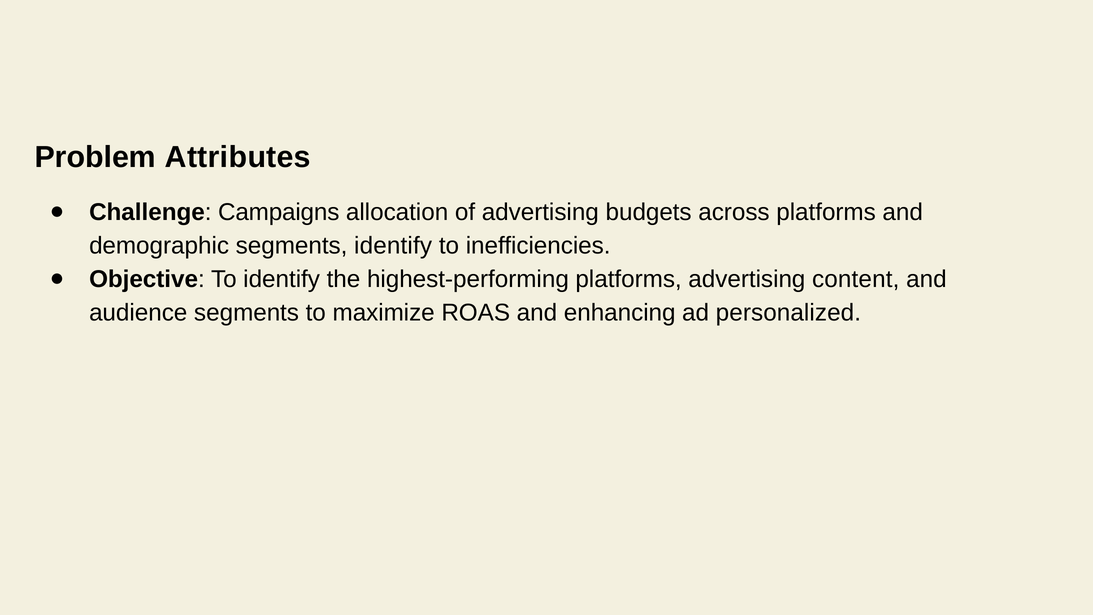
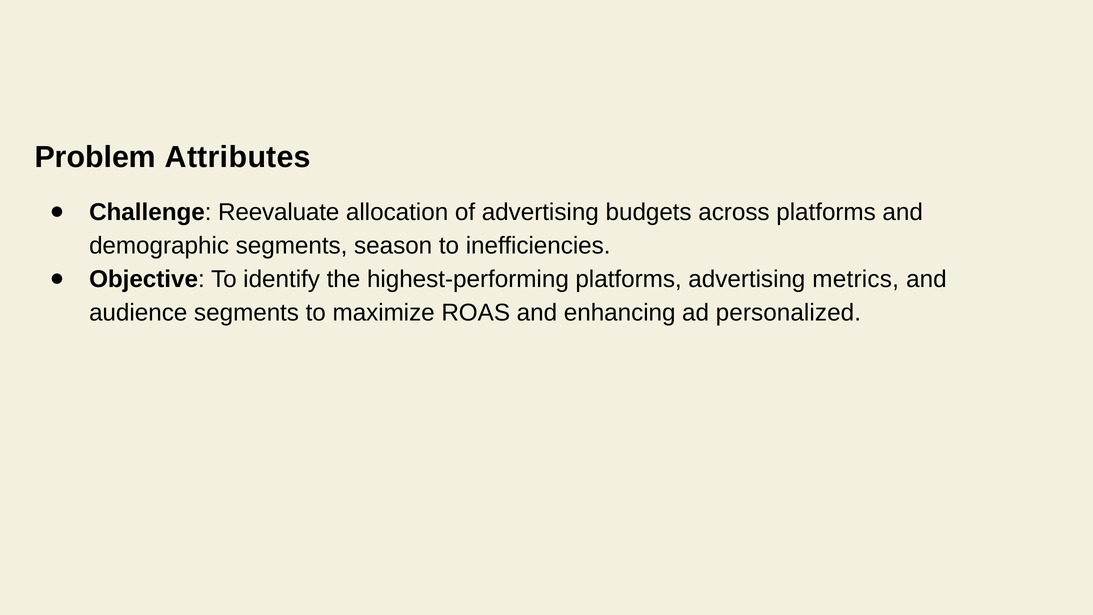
Campaigns: Campaigns -> Reevaluate
segments identify: identify -> season
content: content -> metrics
